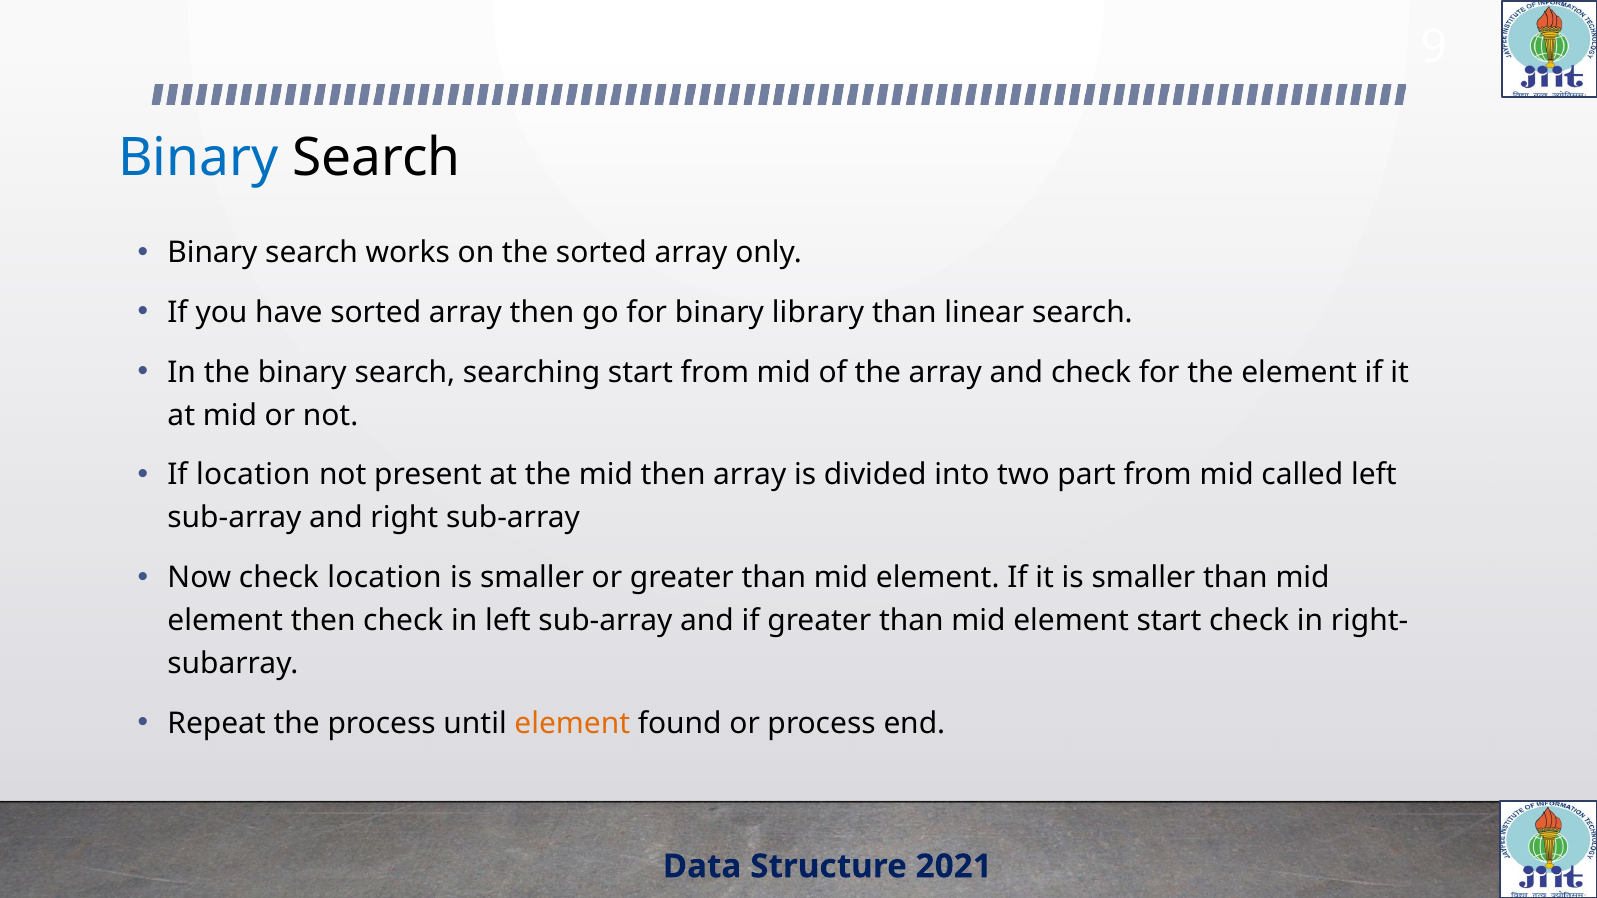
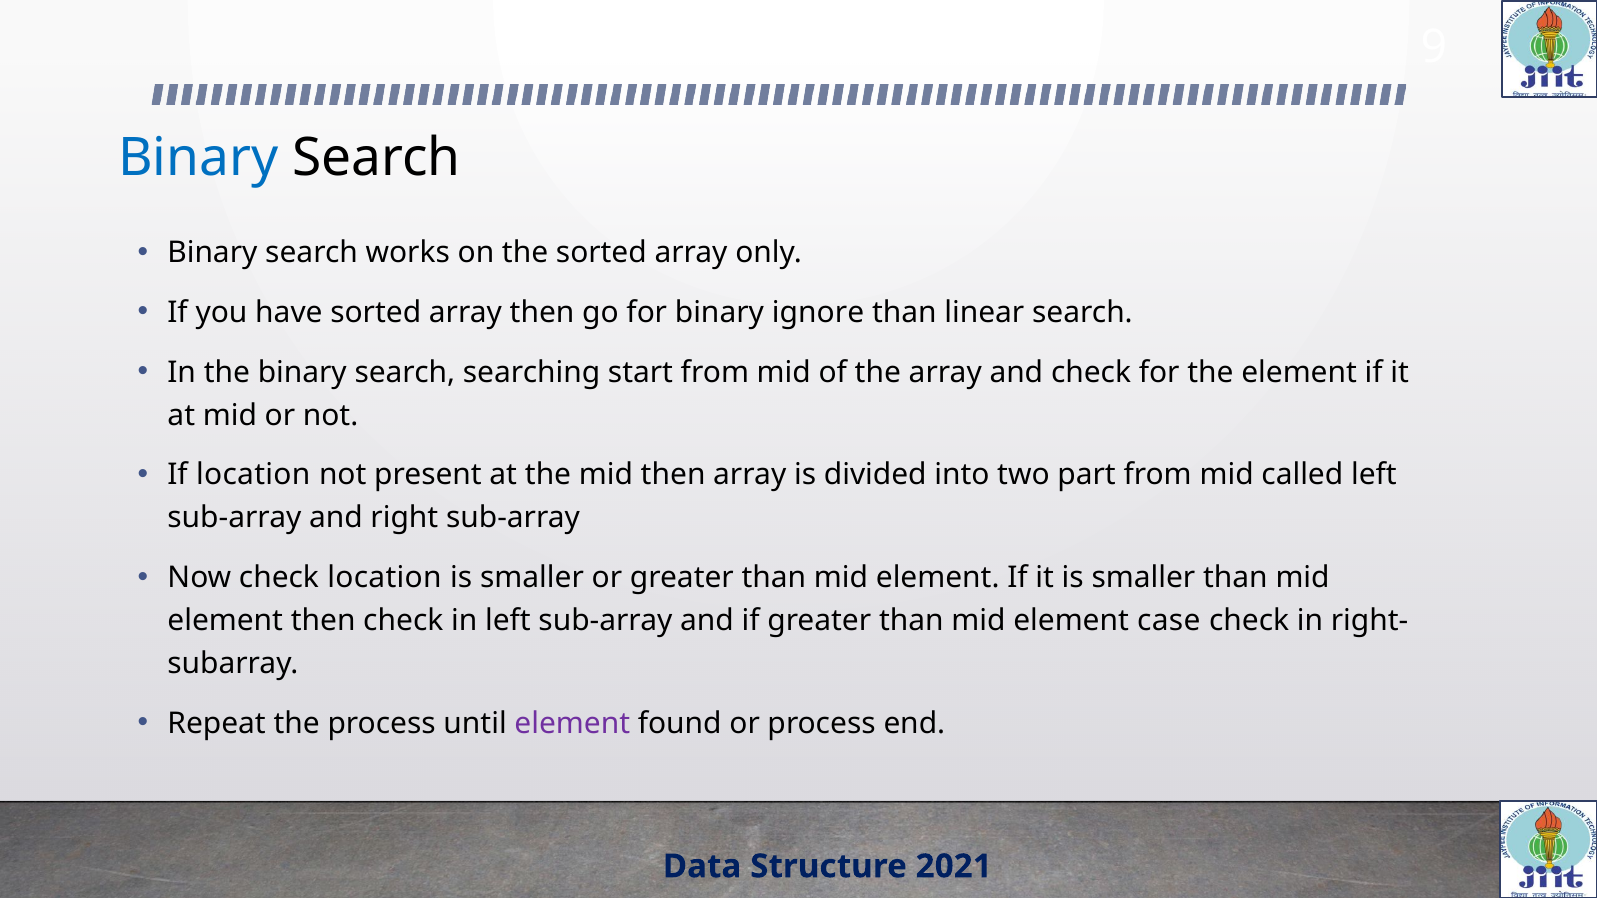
library: library -> ignore
element start: start -> case
element at (572, 724) colour: orange -> purple
